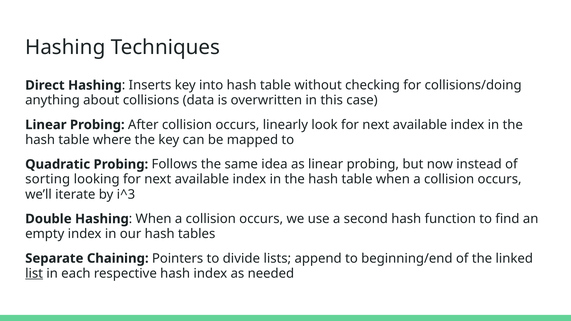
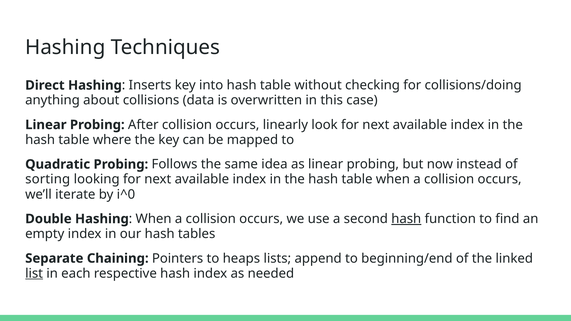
i^3: i^3 -> i^0
hash at (406, 219) underline: none -> present
divide: divide -> heaps
